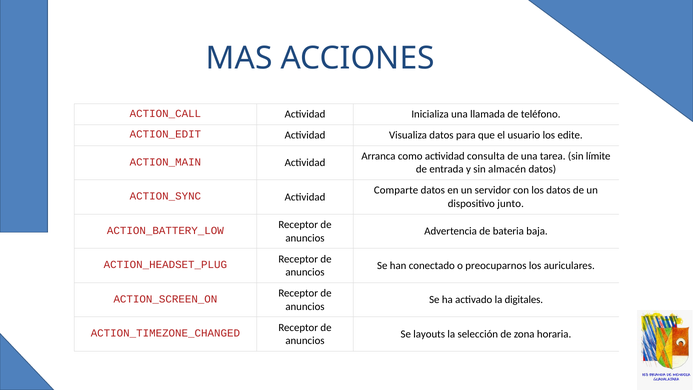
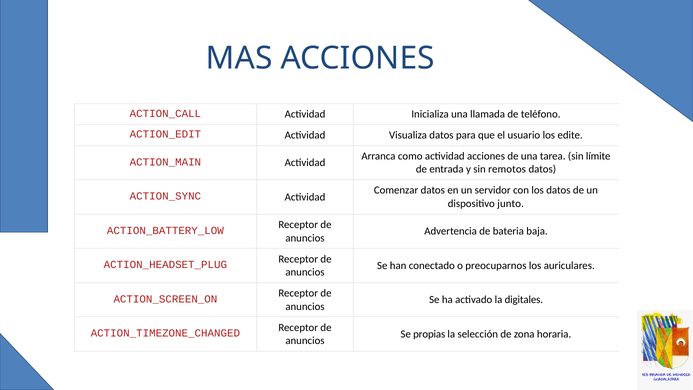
actividad consulta: consulta -> acciones
almacén: almacén -> remotos
Comparte: Comparte -> Comenzar
layouts: layouts -> propias
